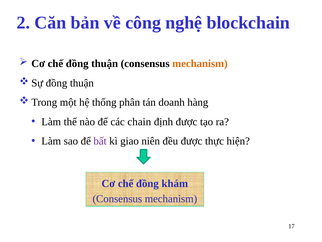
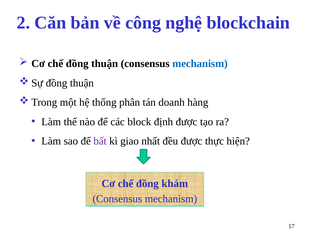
mechanism at (200, 64) colour: orange -> blue
chain: chain -> block
niên: niên -> nhất
